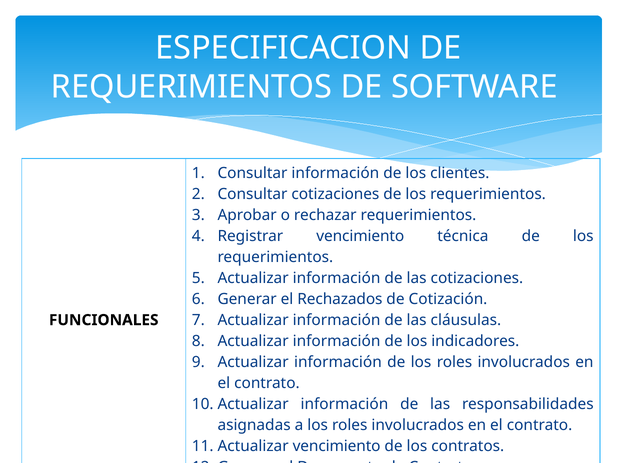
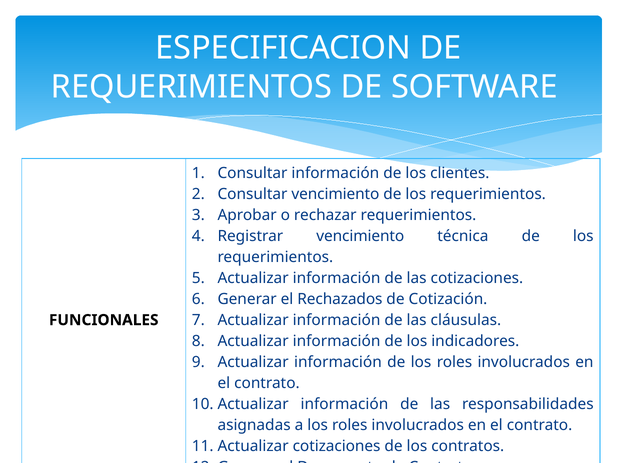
Consultar cotizaciones: cotizaciones -> vencimiento
Actualizar vencimiento: vencimiento -> cotizaciones
